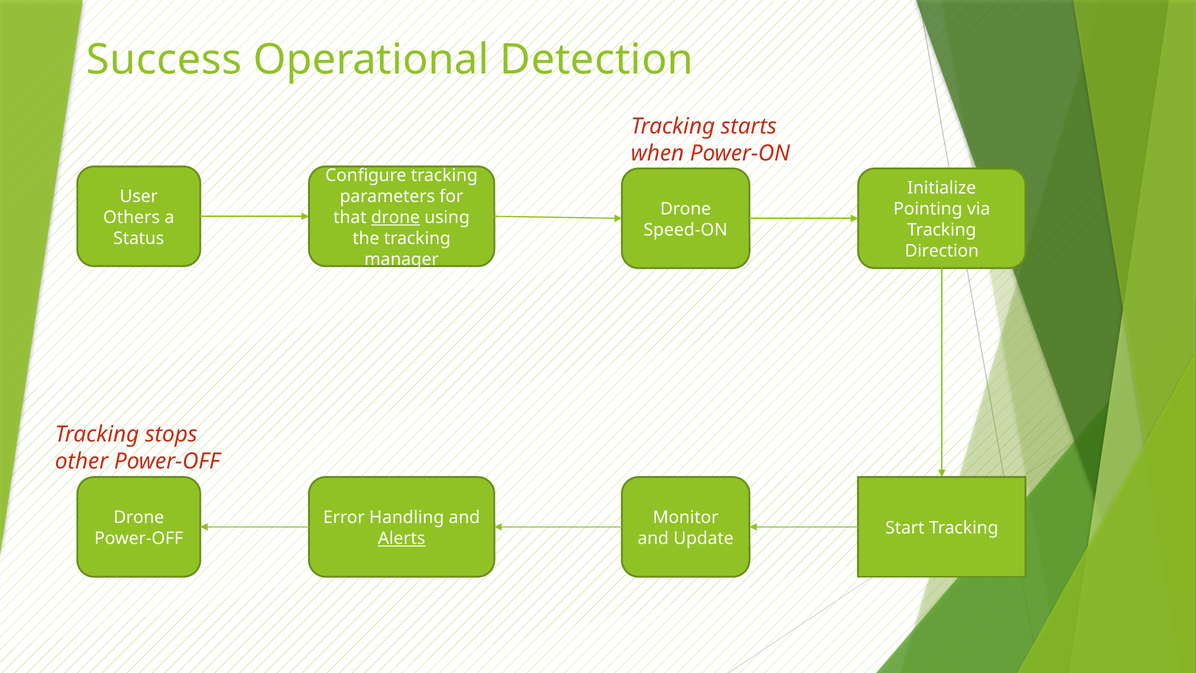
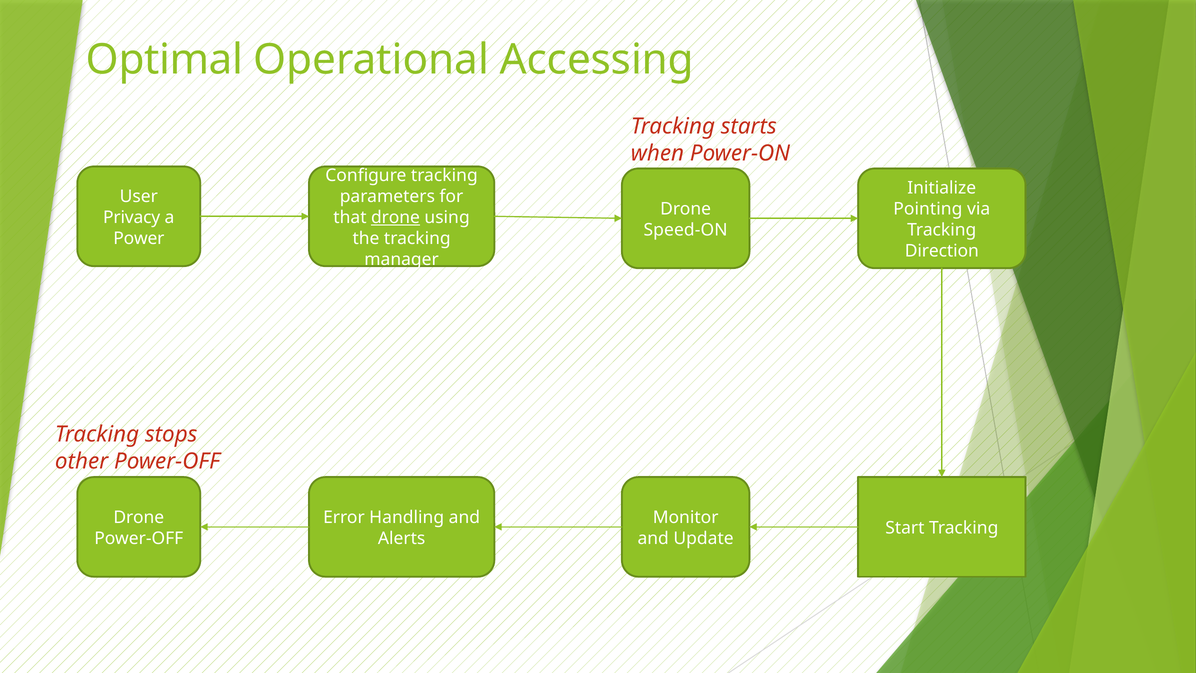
Success: Success -> Optimal
Detection: Detection -> Accessing
Others: Others -> Privacy
Status: Status -> Power
Alerts underline: present -> none
